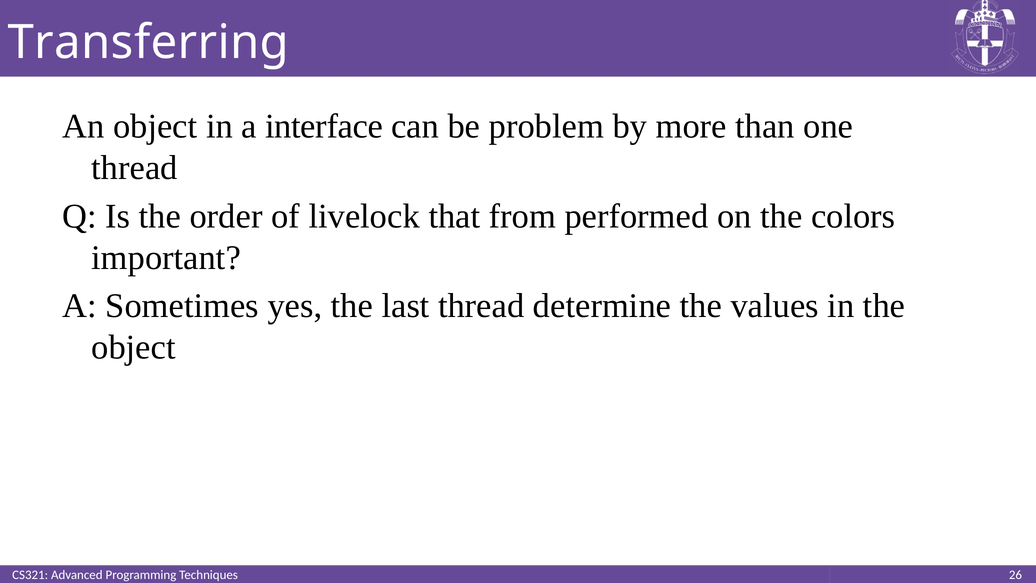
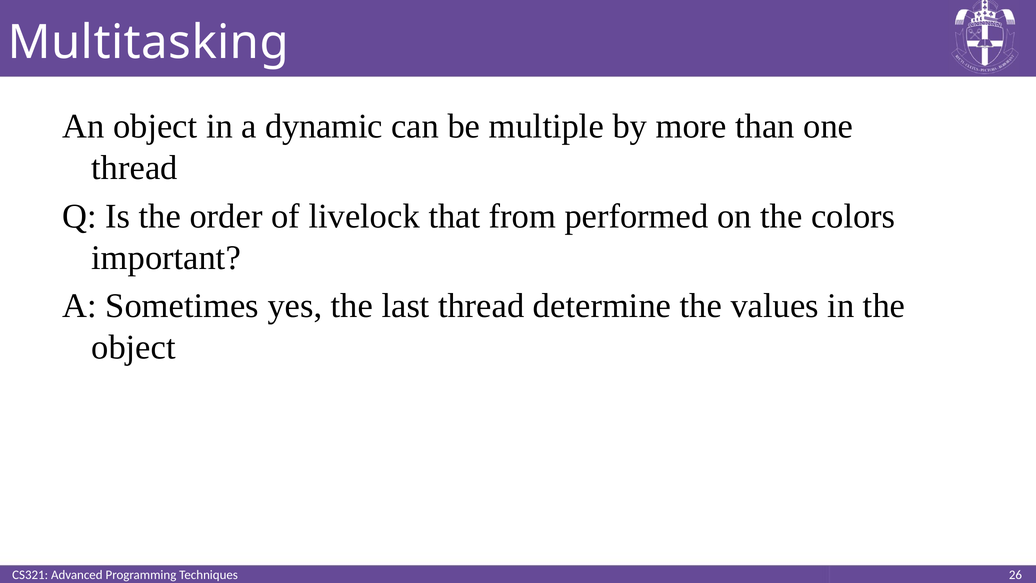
Transferring: Transferring -> Multitasking
interface: interface -> dynamic
problem: problem -> multiple
